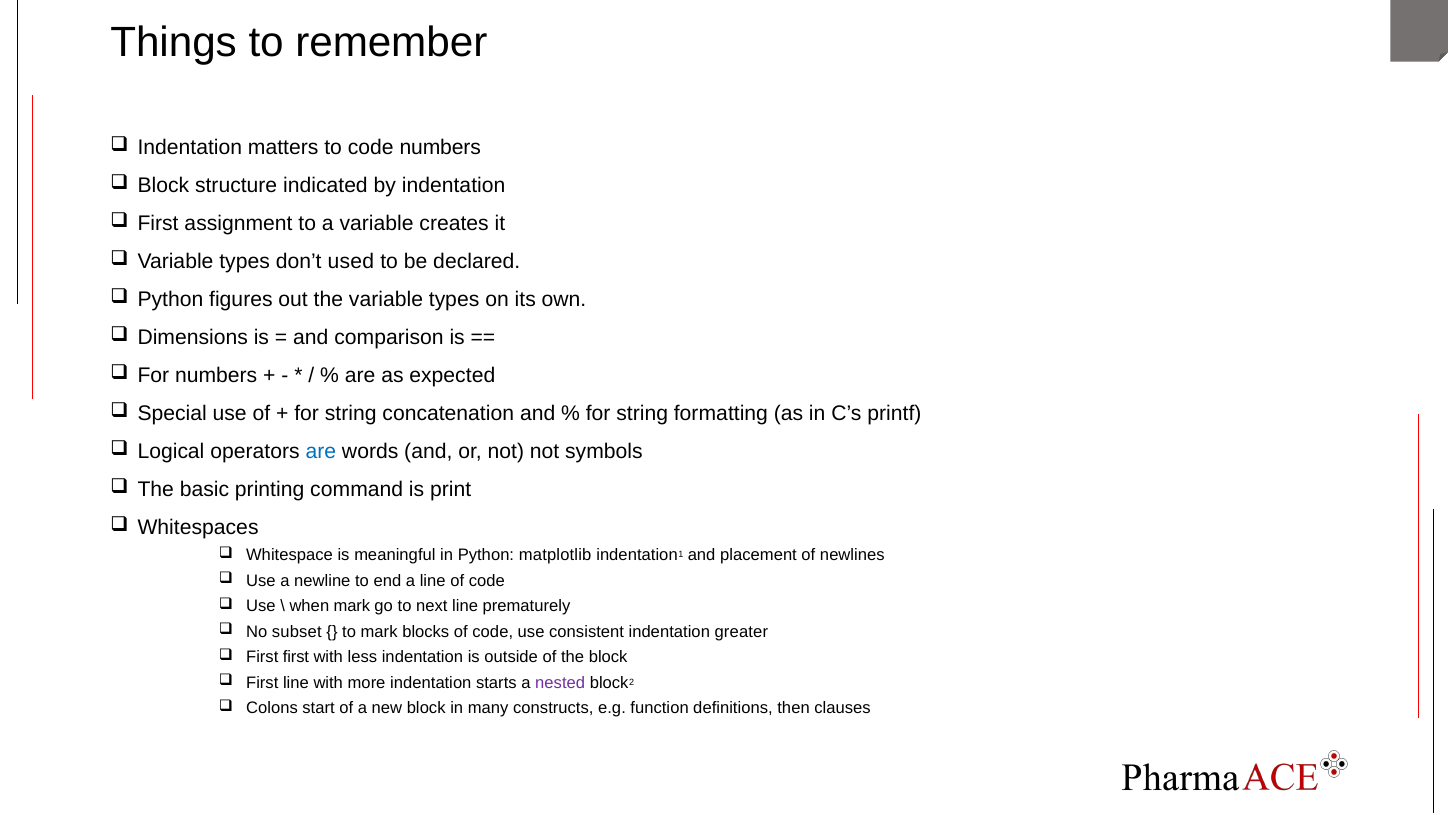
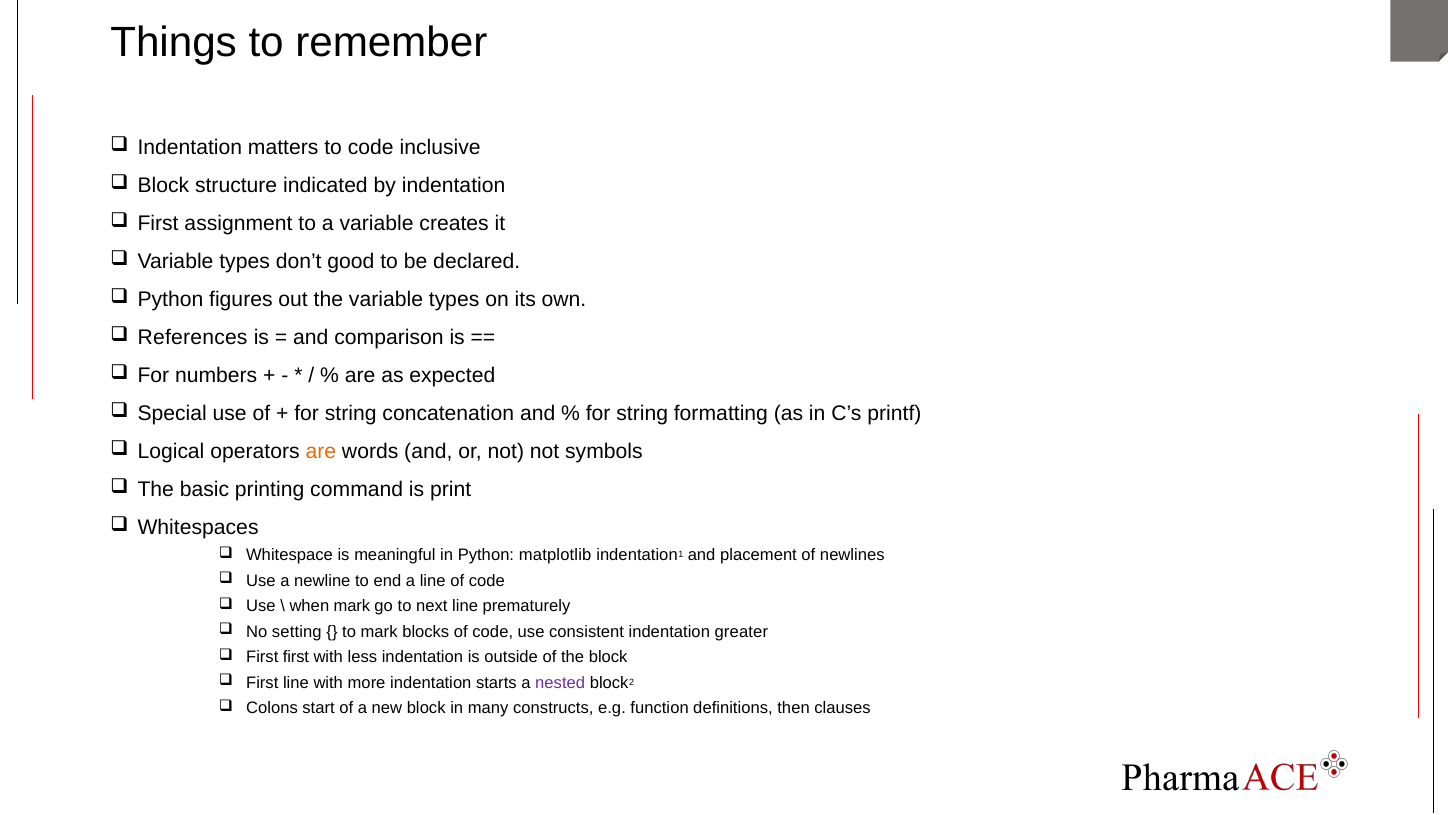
code numbers: numbers -> inclusive
used: used -> good
Dimensions: Dimensions -> References
are at (321, 451) colour: blue -> orange
subset: subset -> setting
